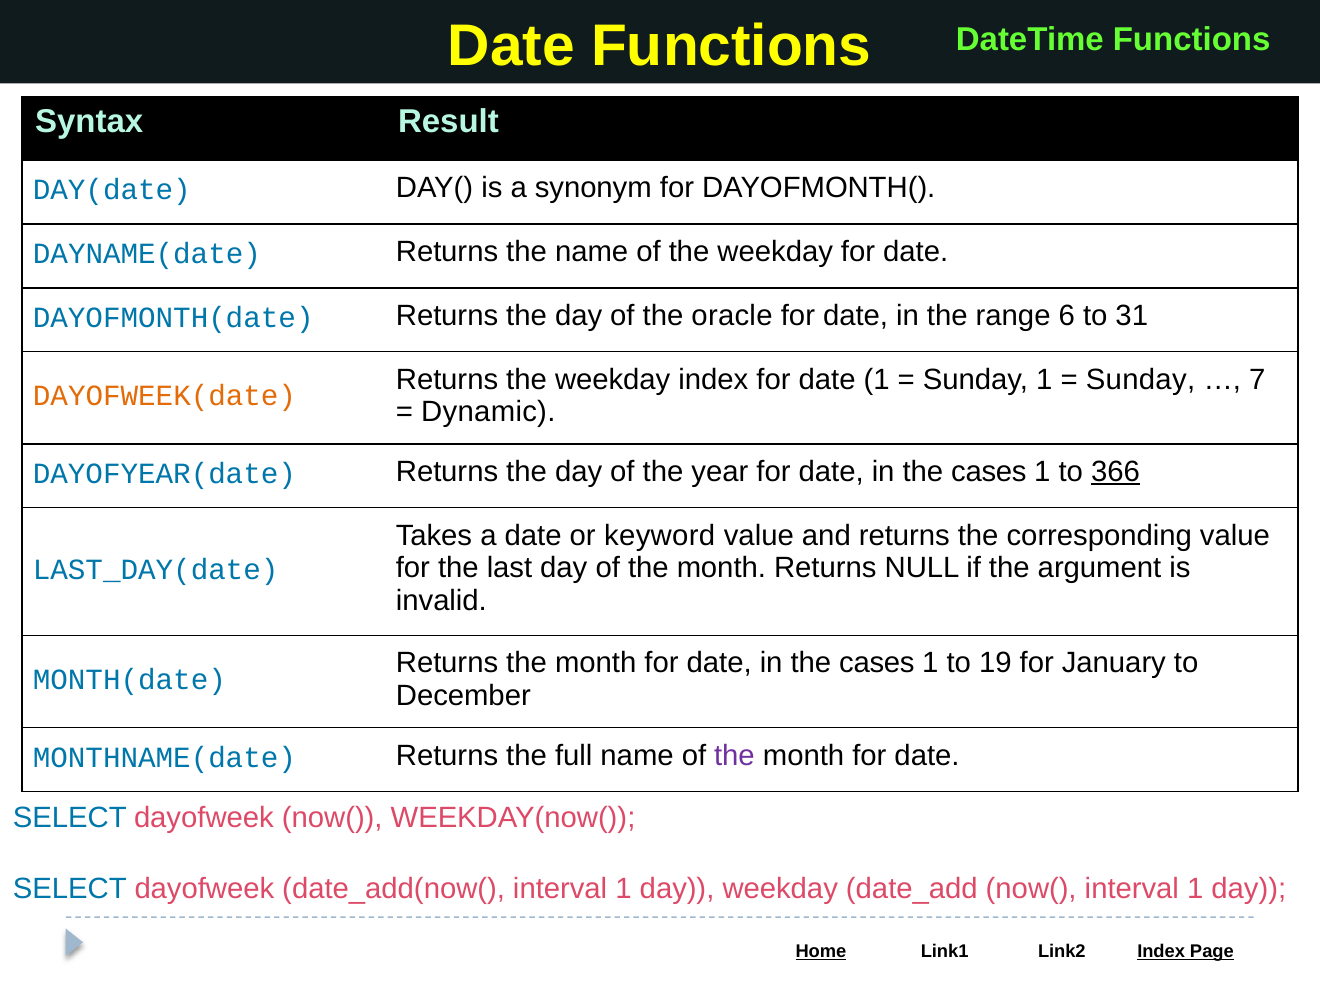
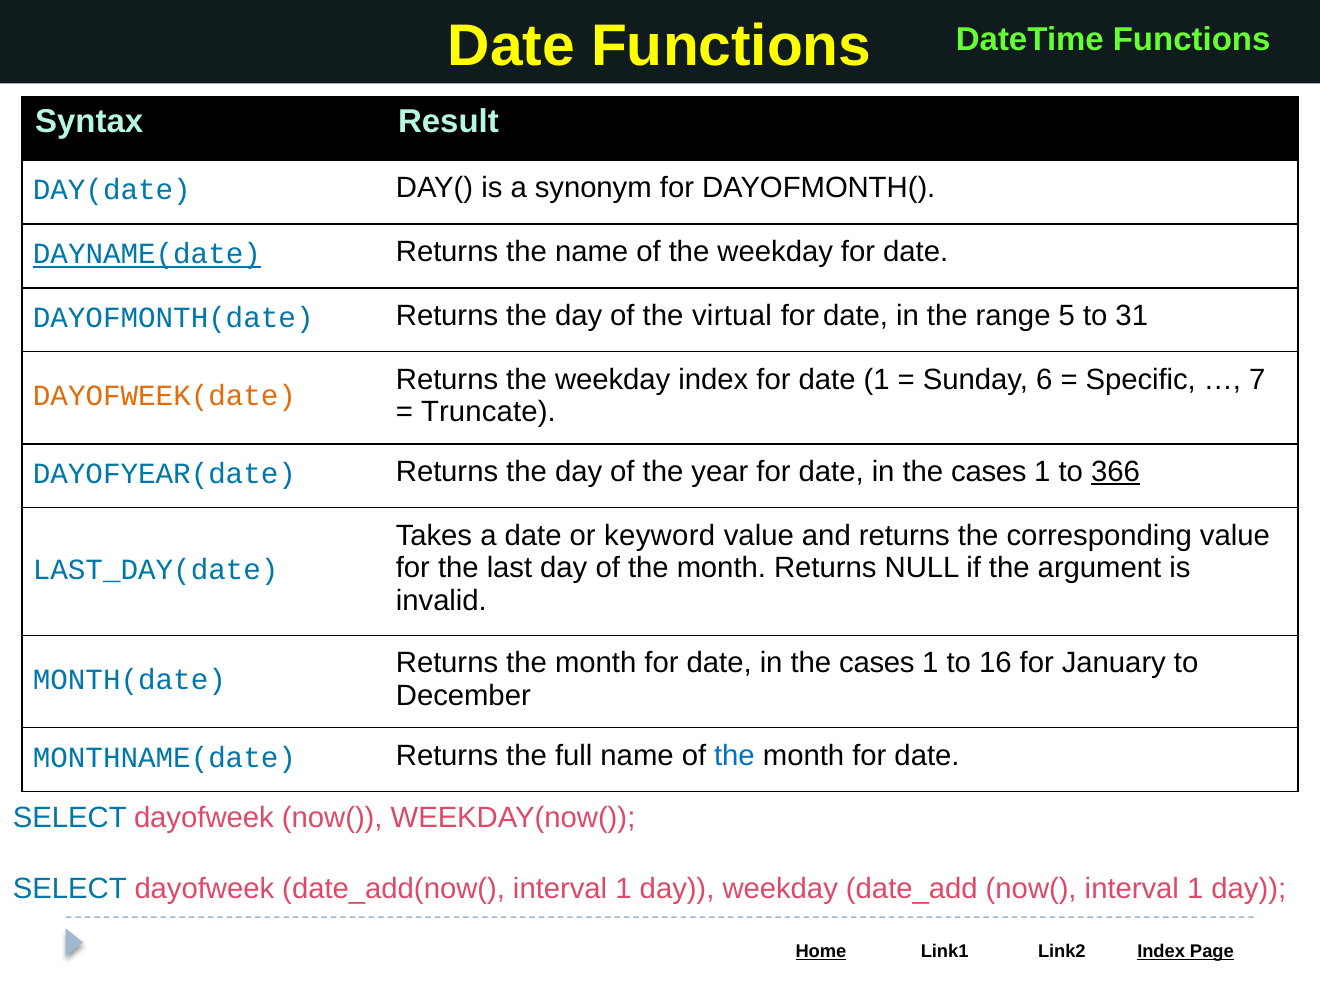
DAYNAME(date underline: none -> present
oracle: oracle -> virtual
6: 6 -> 5
Sunday 1: 1 -> 6
Sunday at (1141, 379): Sunday -> Specific
Dynamic: Dynamic -> Truncate
19: 19 -> 16
the at (734, 755) colour: purple -> blue
